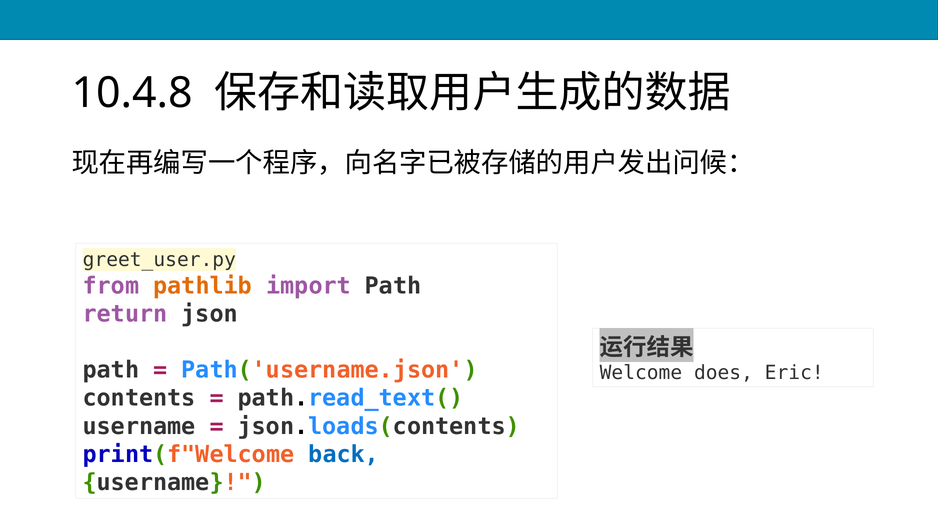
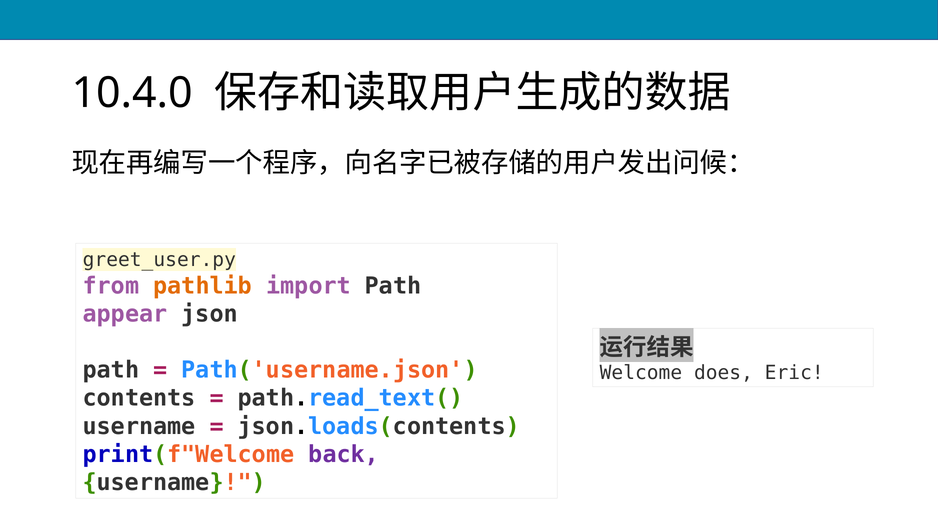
10.4.8: 10.4.8 -> 10.4.0
return: return -> appear
back colour: blue -> purple
